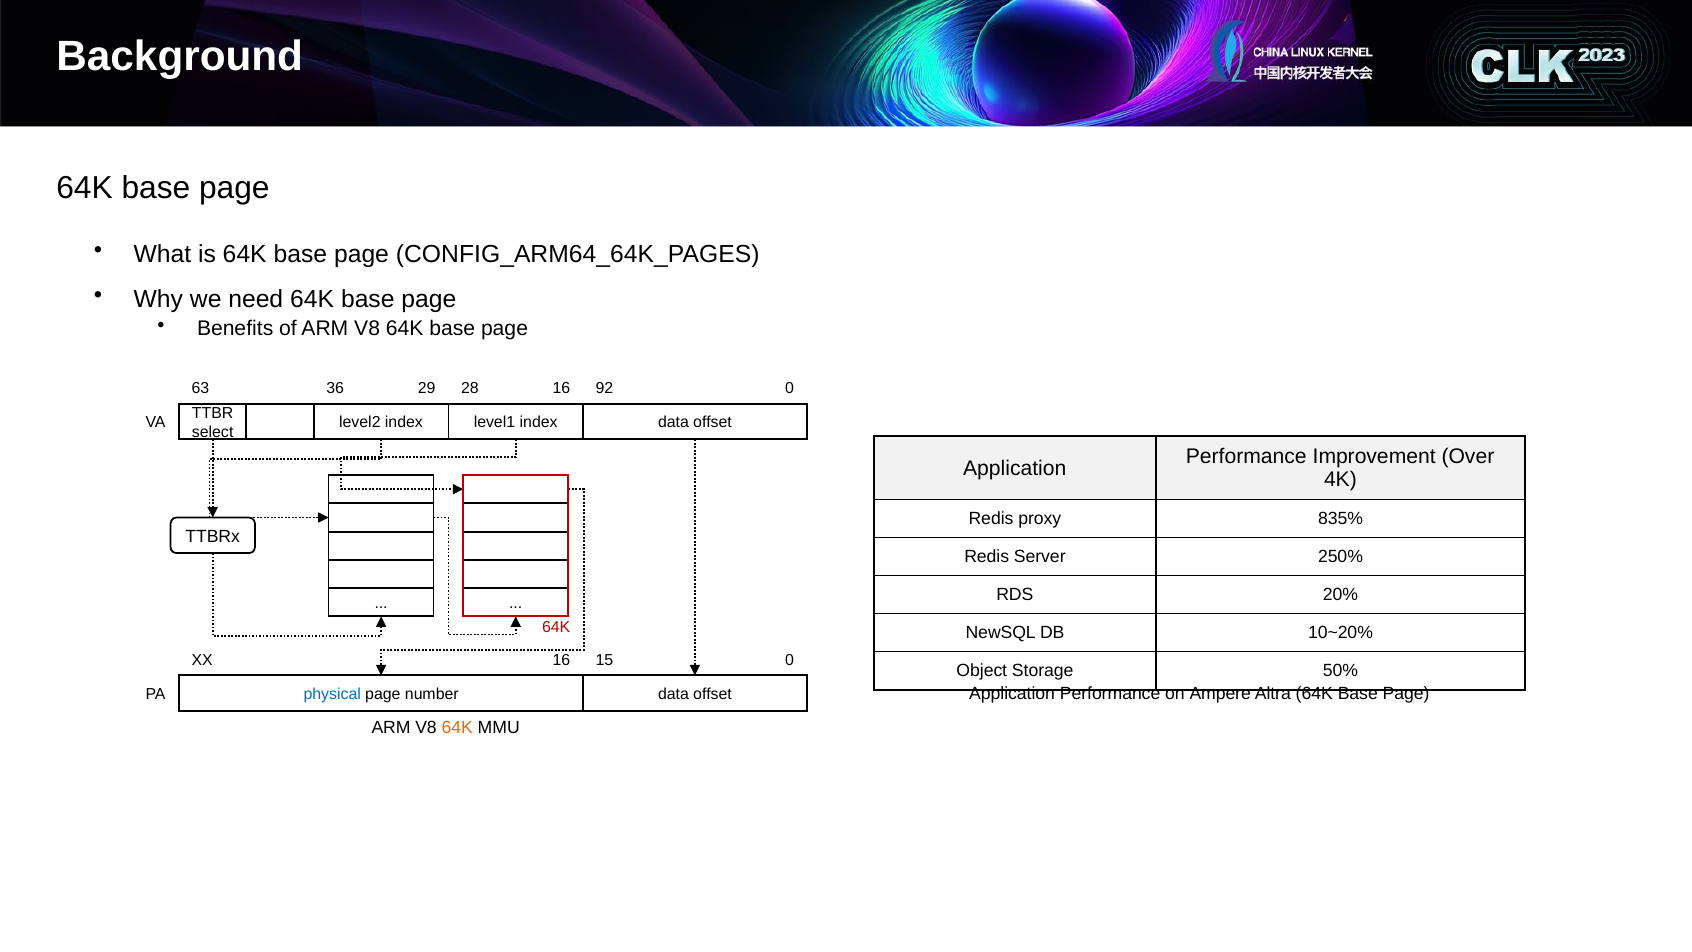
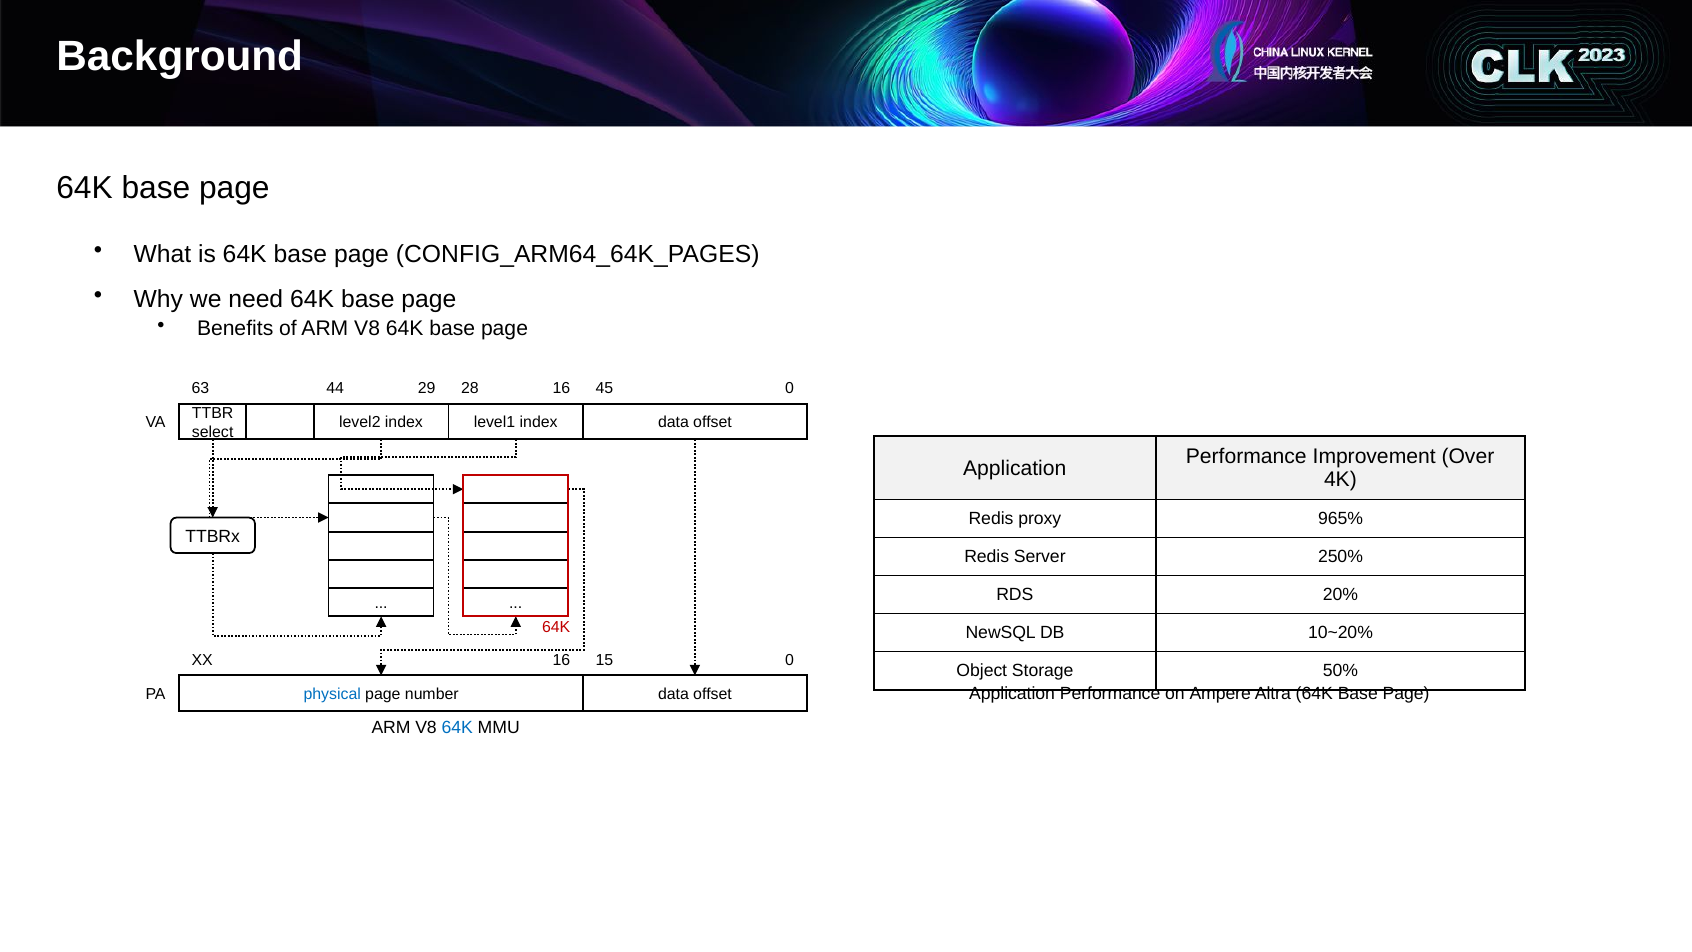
36: 36 -> 44
92: 92 -> 45
835%: 835% -> 965%
64K at (457, 727) colour: orange -> blue
